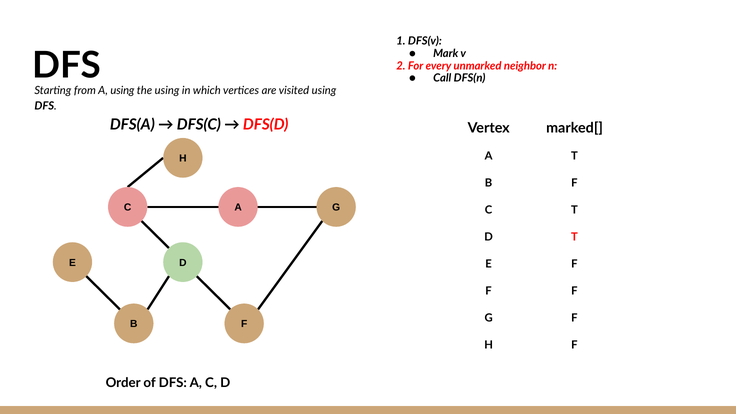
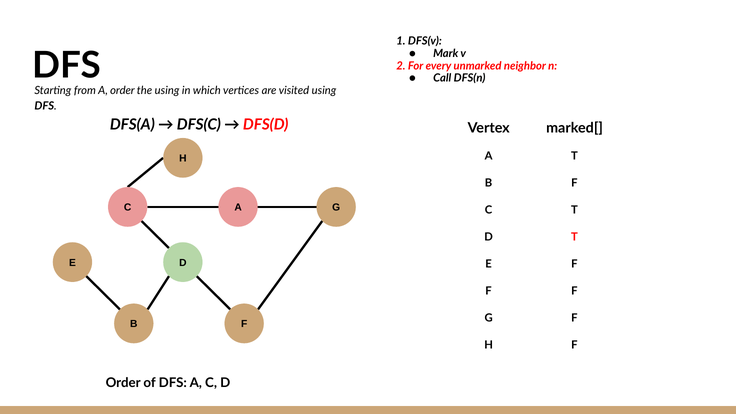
A using: using -> order
